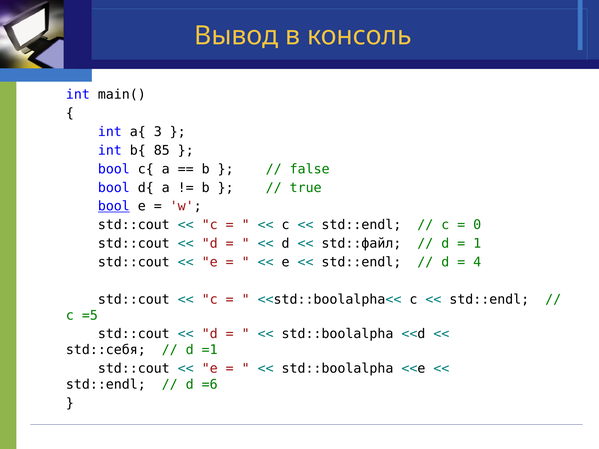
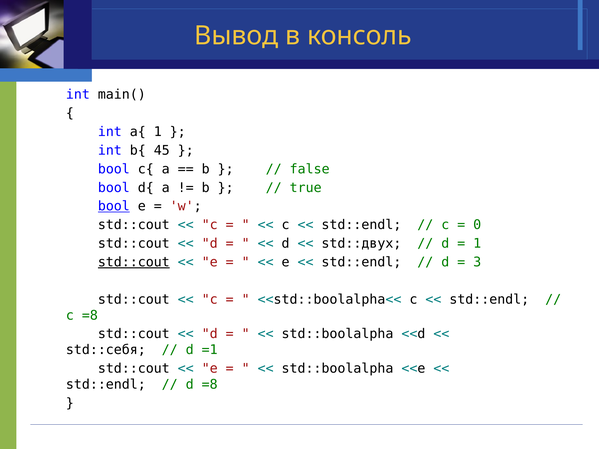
a{ 3: 3 -> 1
85: 85 -> 45
std::файл: std::файл -> std::двух
std::cout at (134, 262) underline: none -> present
4: 4 -> 3
c =5: =5 -> =8
d =6: =6 -> =8
